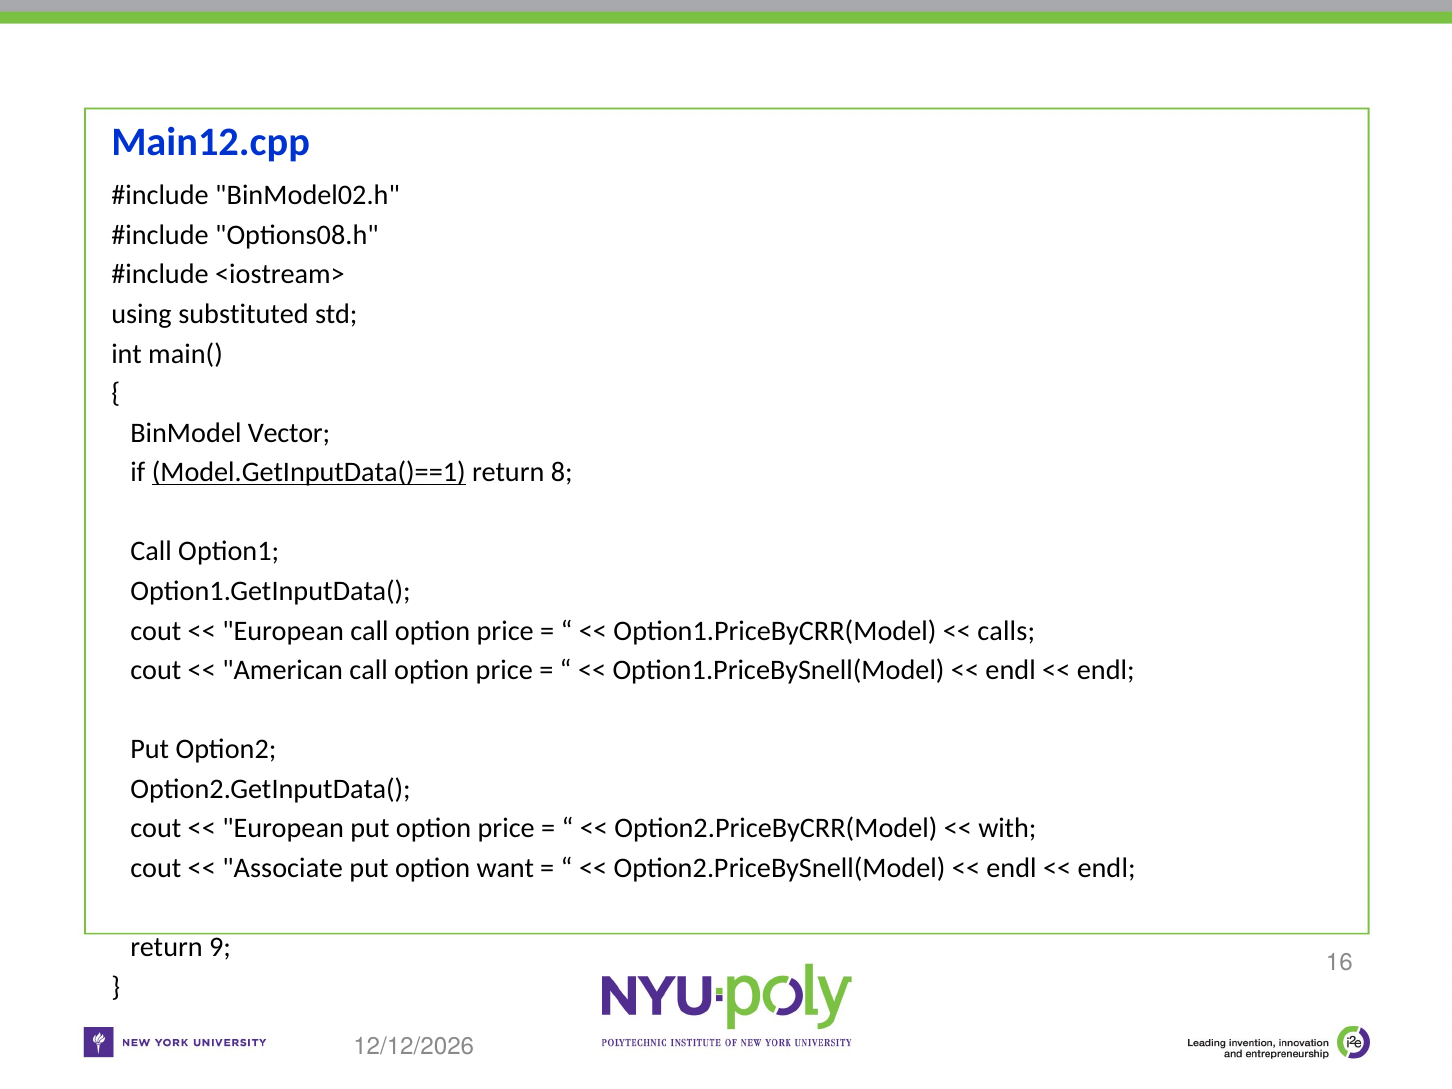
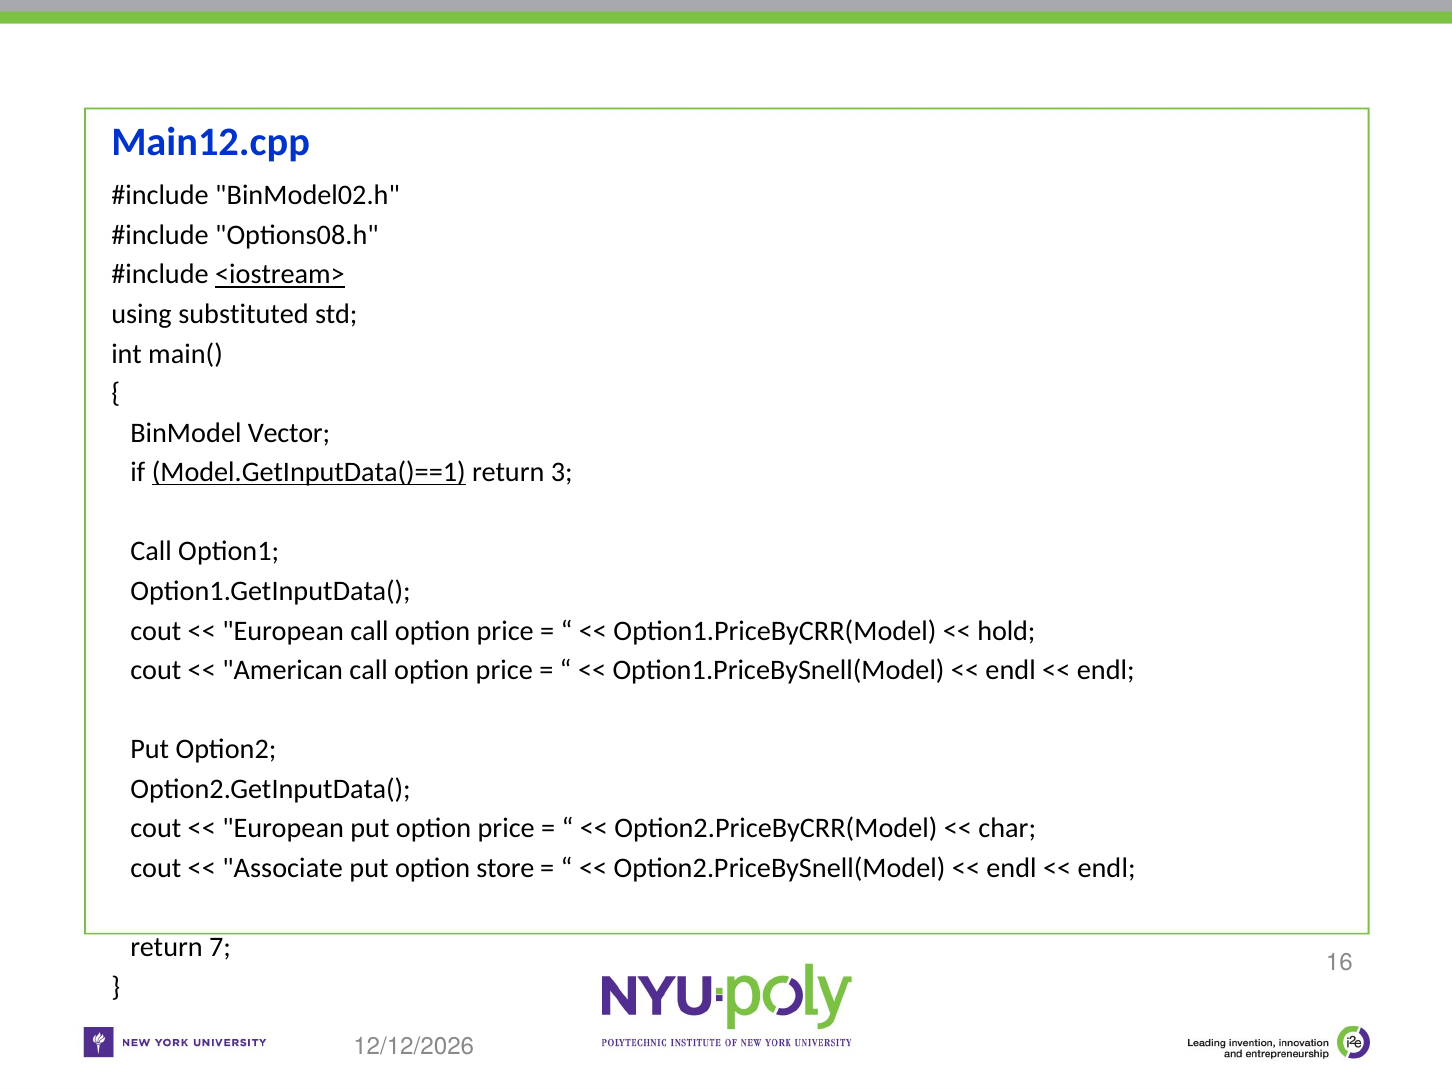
<iostream> underline: none -> present
8: 8 -> 3
calls: calls -> hold
with: with -> char
want: want -> store
9: 9 -> 7
